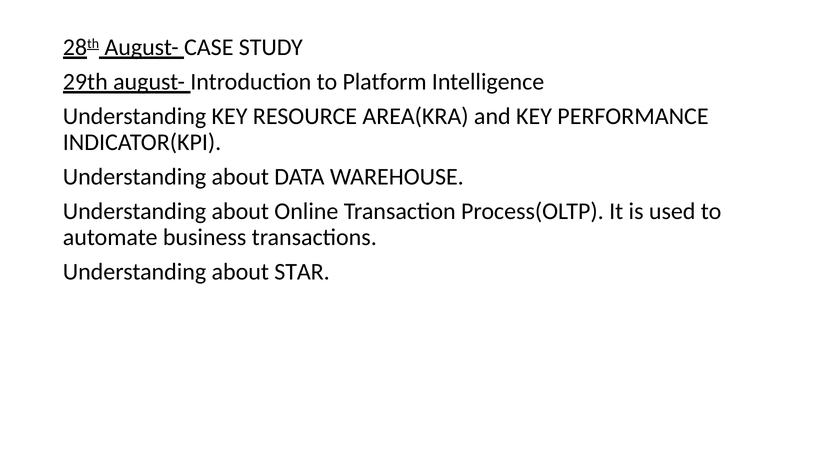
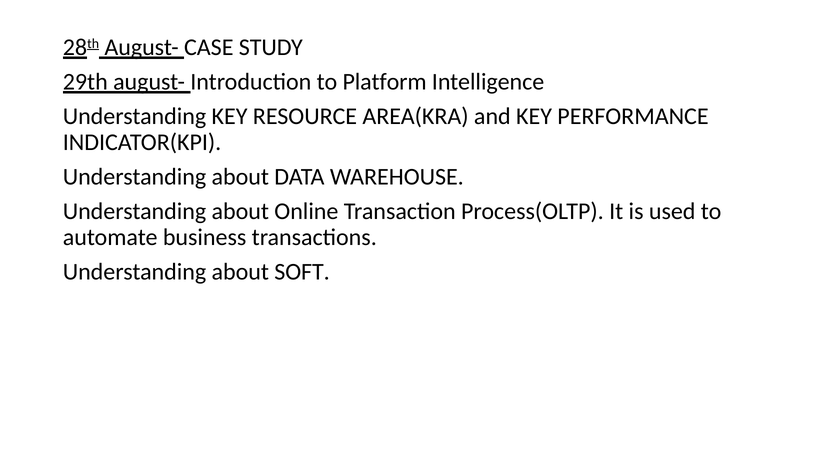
STAR: STAR -> SOFT
